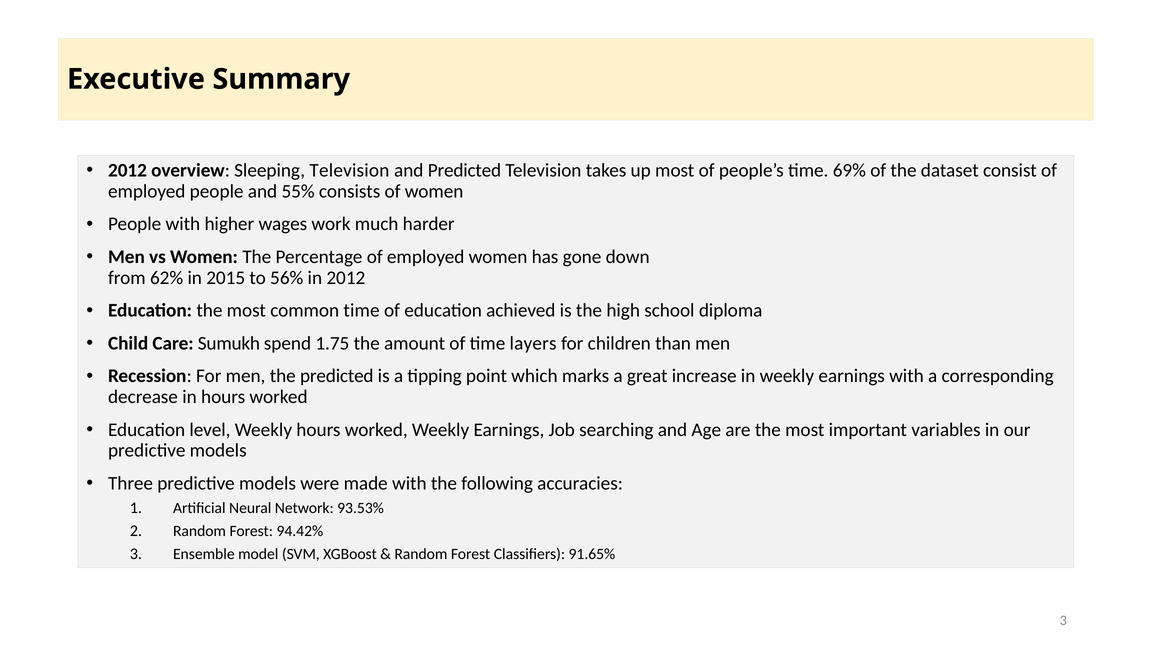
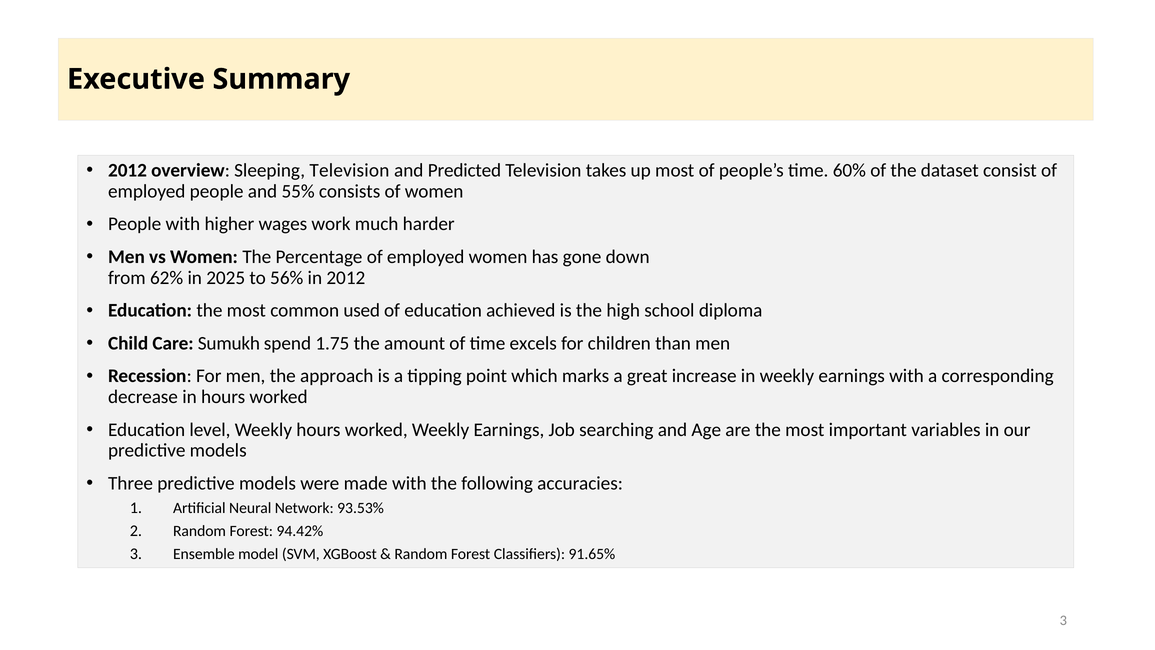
69%: 69% -> 60%
2015: 2015 -> 2025
common time: time -> used
layers: layers -> excels
the predicted: predicted -> approach
